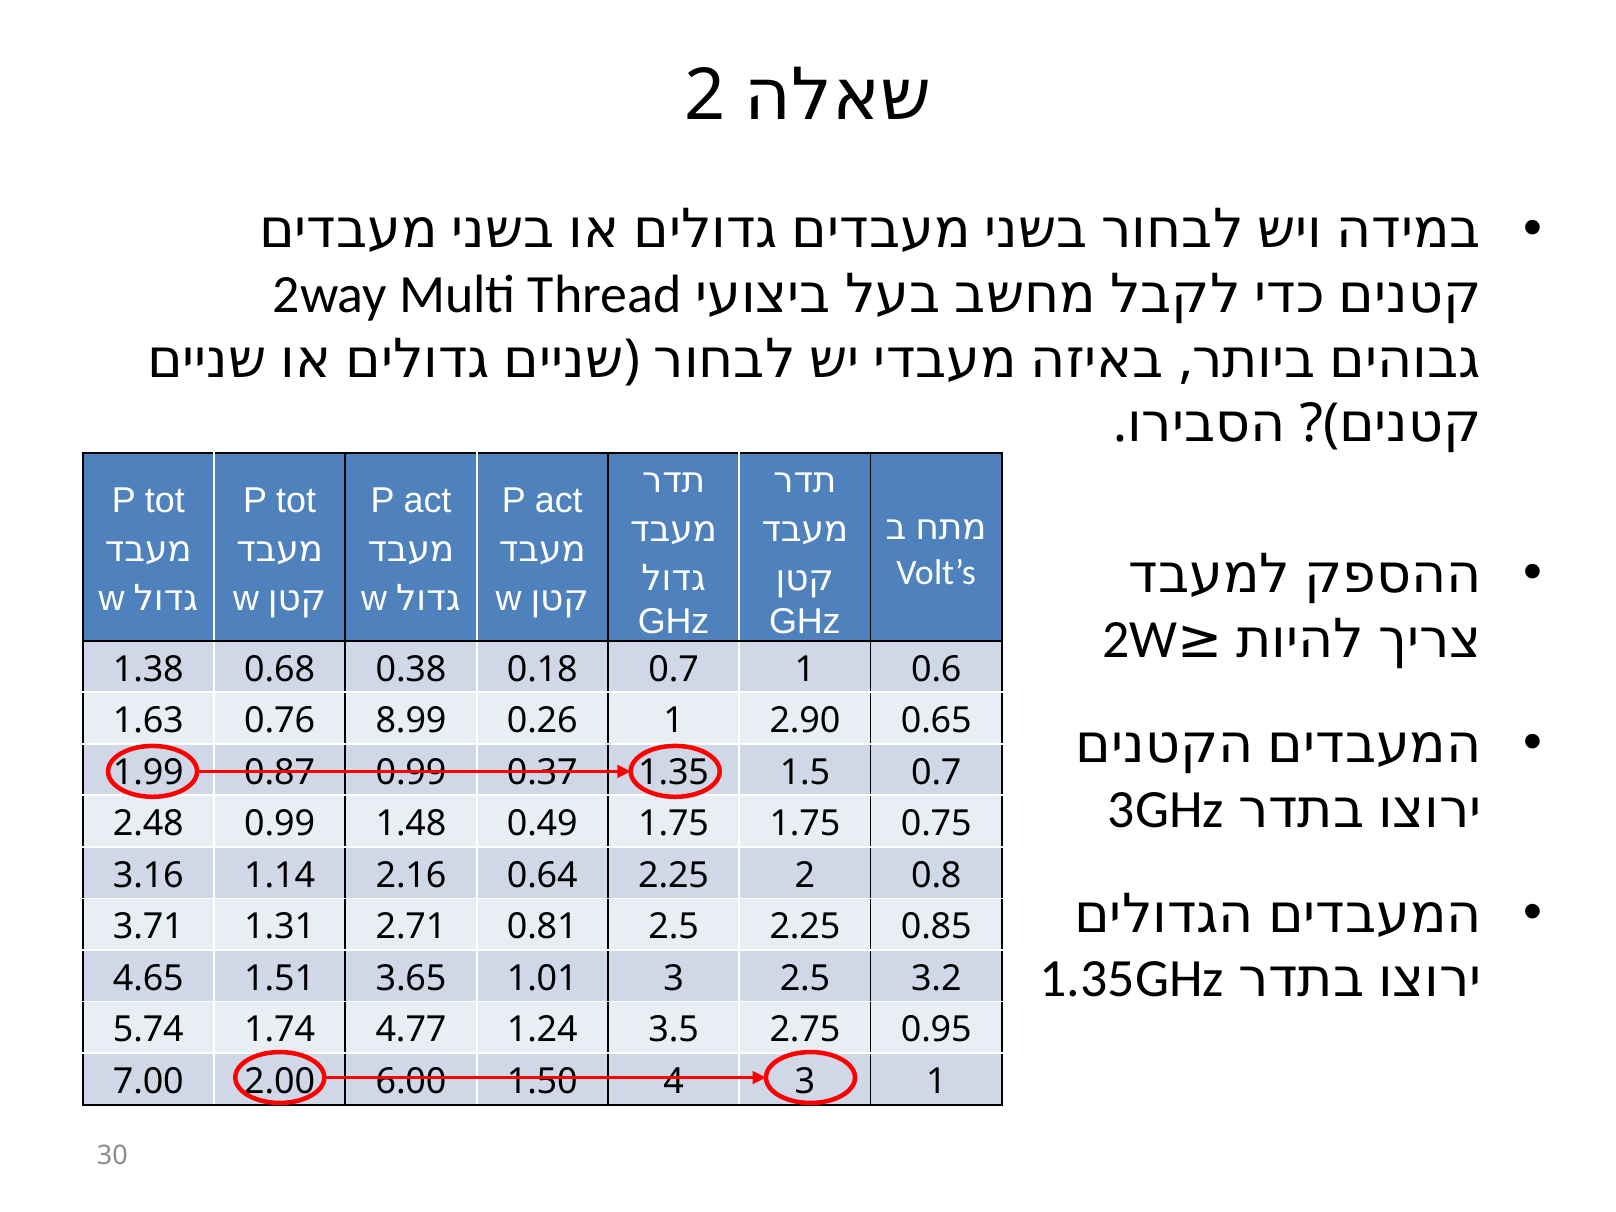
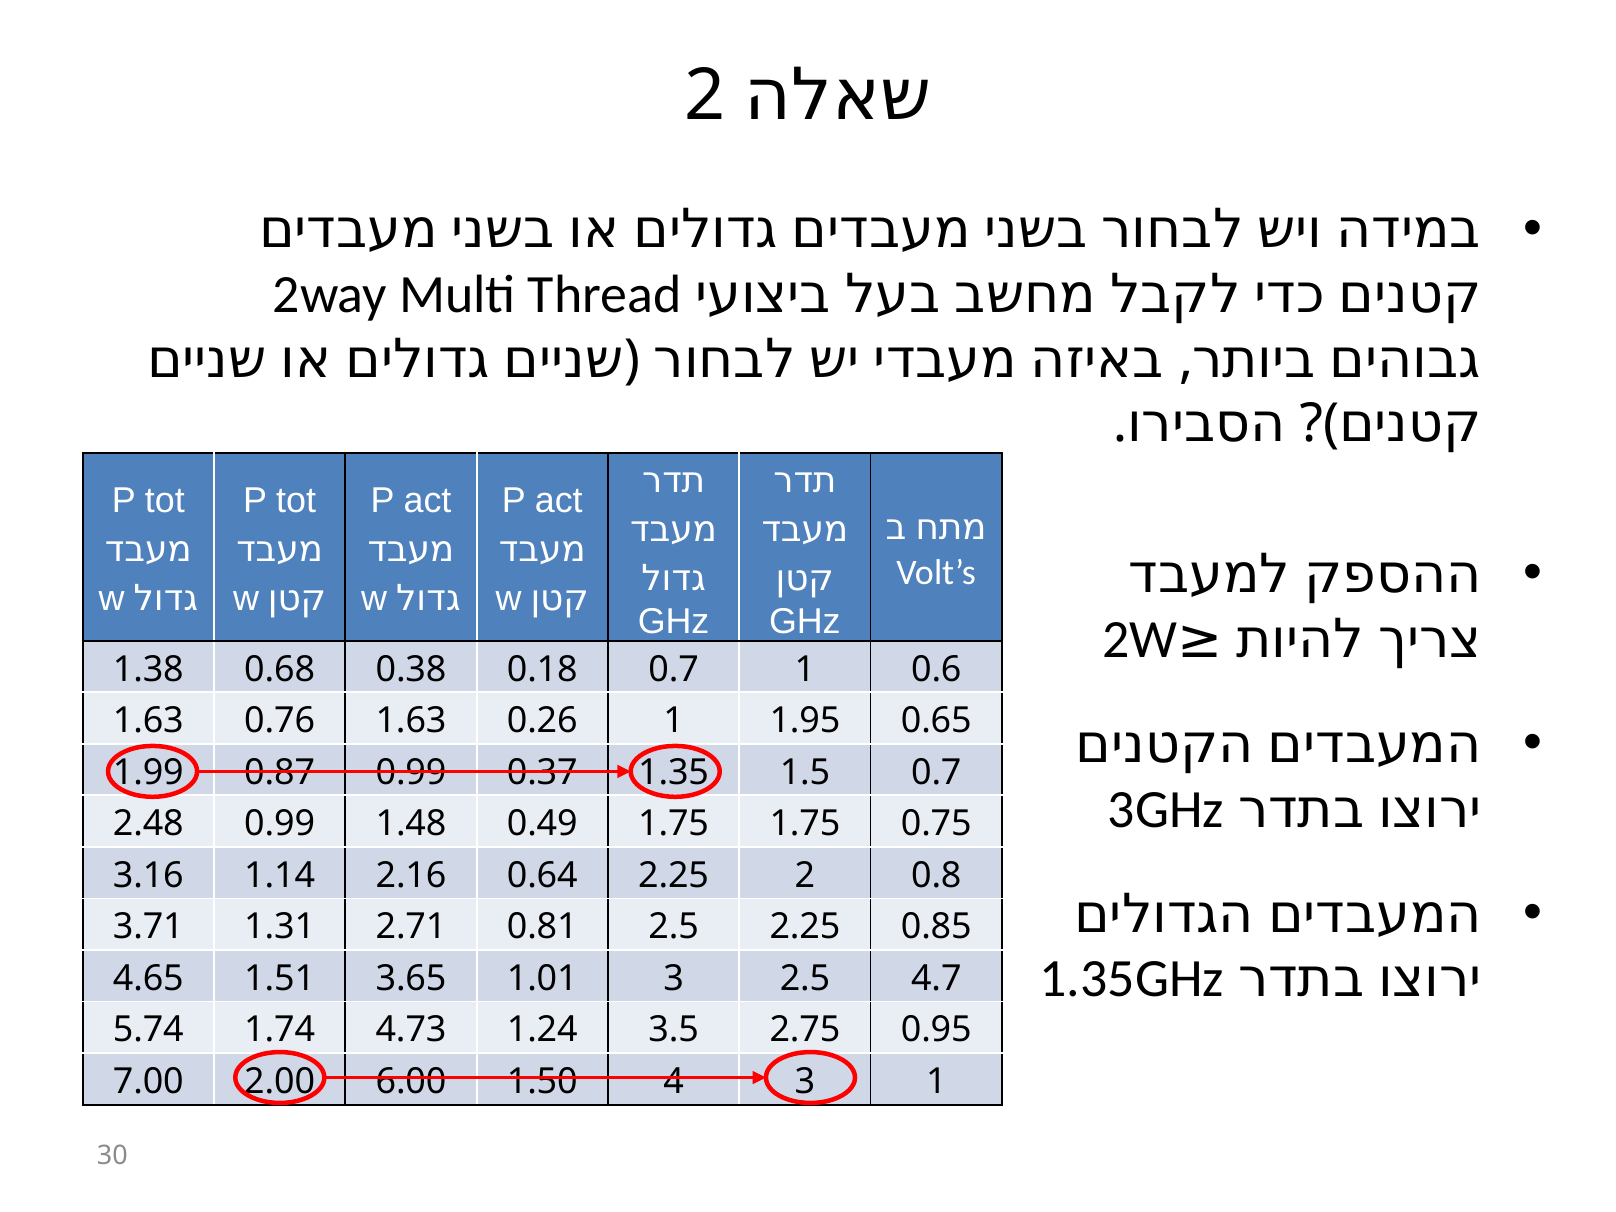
0.76 8.99: 8.99 -> 1.63
2.90: 2.90 -> 1.95
3.2: 3.2 -> 4.7
4.77: 4.77 -> 4.73
